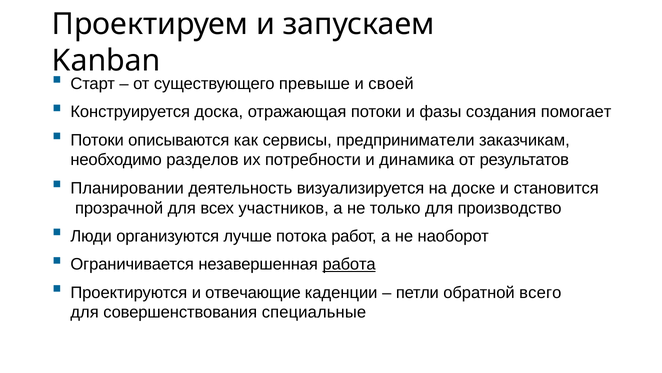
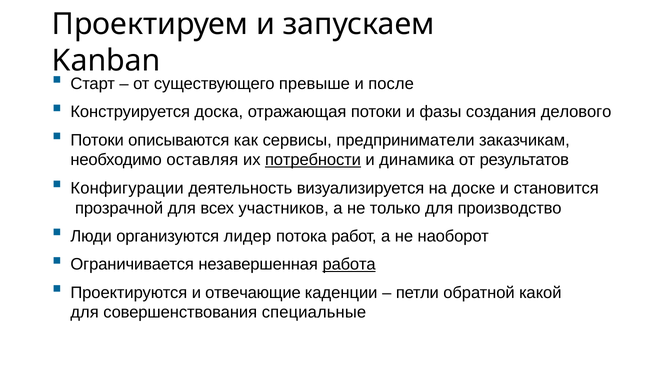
своей: своей -> после
помогает: помогает -> делового
разделов: разделов -> оставляя
потребности underline: none -> present
Планировании: Планировании -> Конфигурации
лучше: лучше -> лидер
всего: всего -> какой
